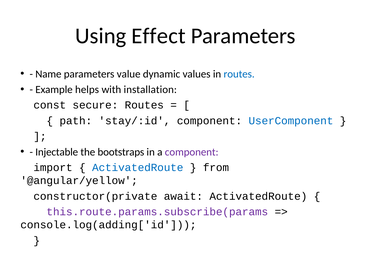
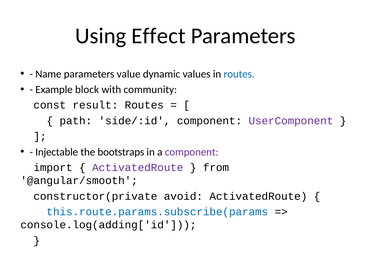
helps: helps -> block
installation: installation -> community
secure: secure -> result
stay/:id: stay/:id -> side/:id
UserComponent colour: blue -> purple
ActivatedRoute at (138, 168) colour: blue -> purple
@angular/yellow: @angular/yellow -> @angular/smooth
await: await -> avoid
this.route.params.subscribe(params colour: purple -> blue
